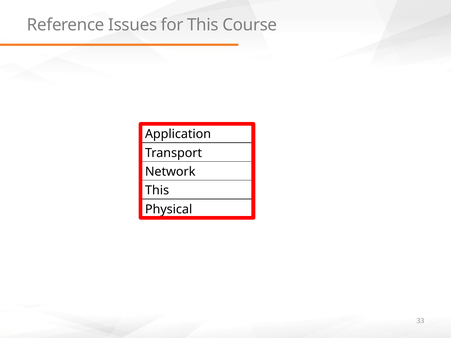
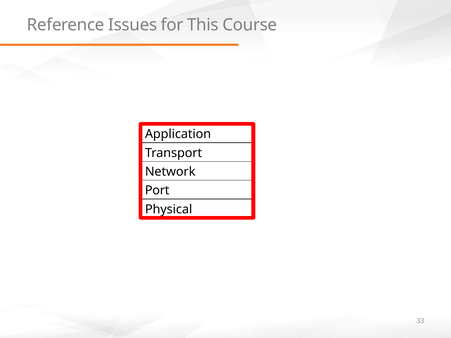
This at (157, 191): This -> Port
